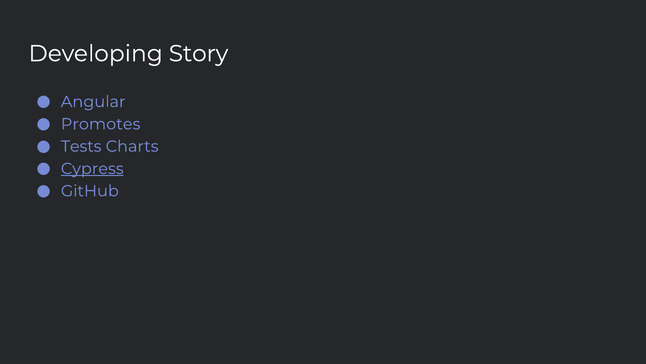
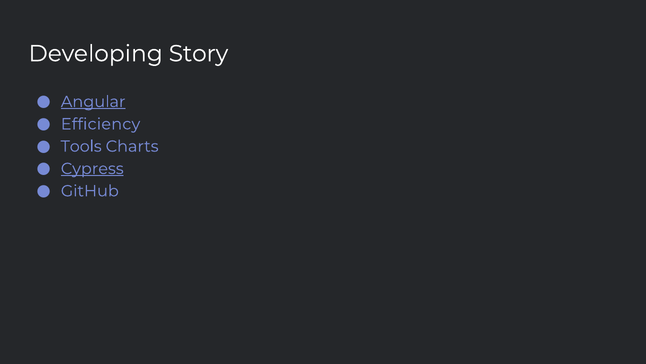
Angular underline: none -> present
Promotes: Promotes -> Efficiency
Tests: Tests -> Tools
